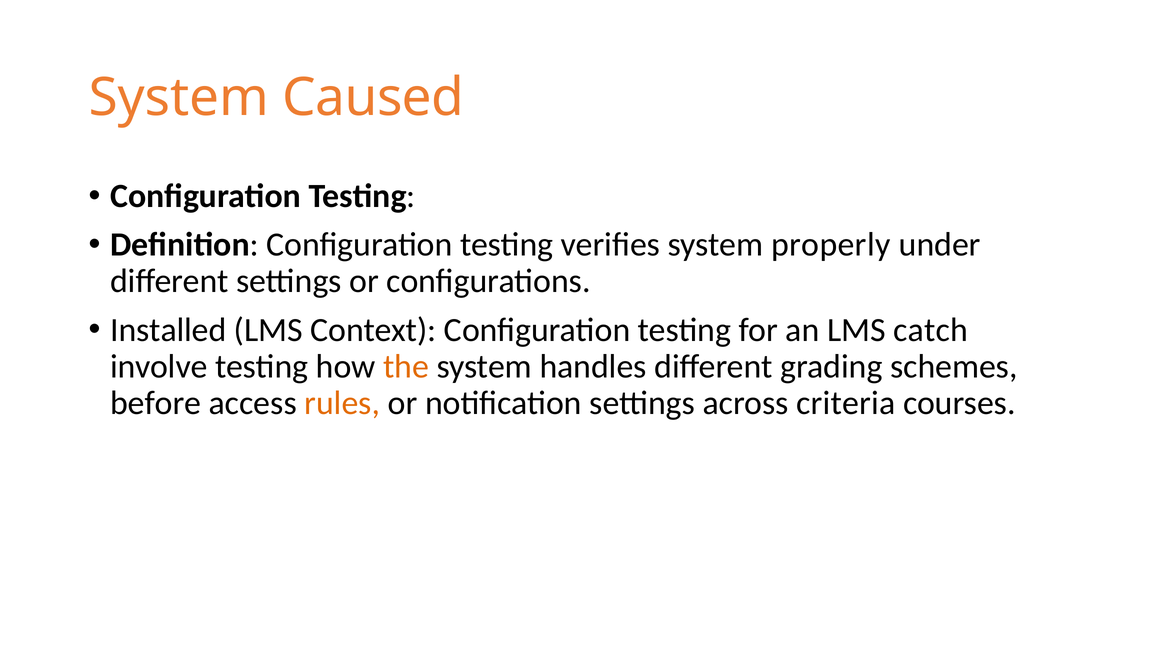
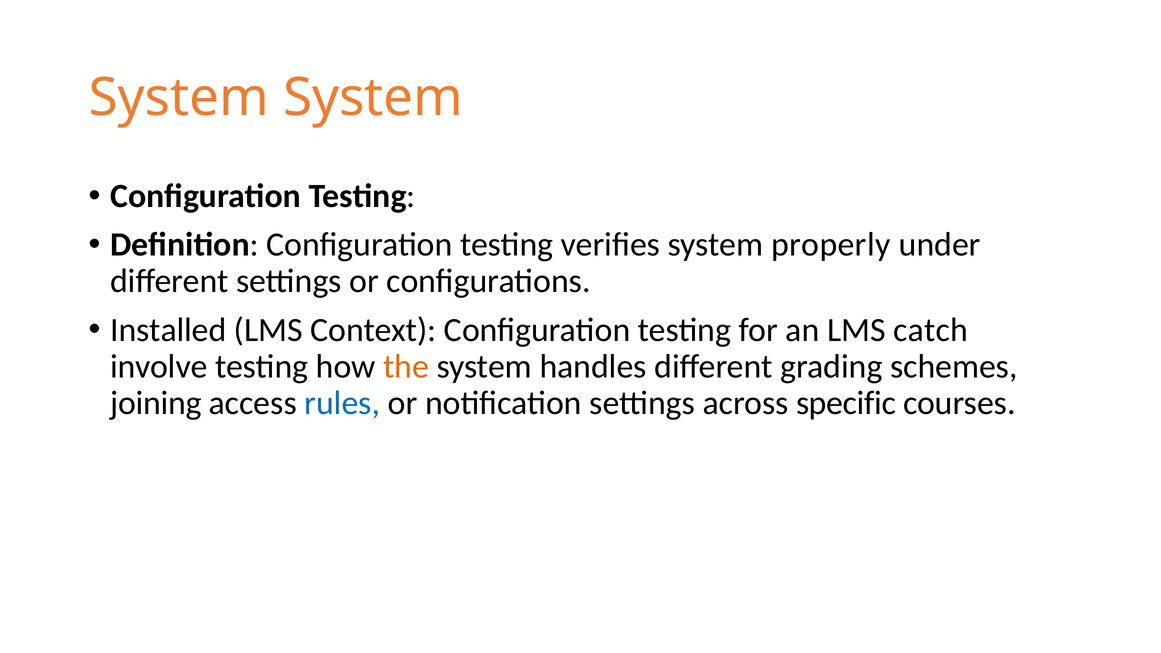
System Caused: Caused -> System
before: before -> joining
rules colour: orange -> blue
criteria: criteria -> specific
